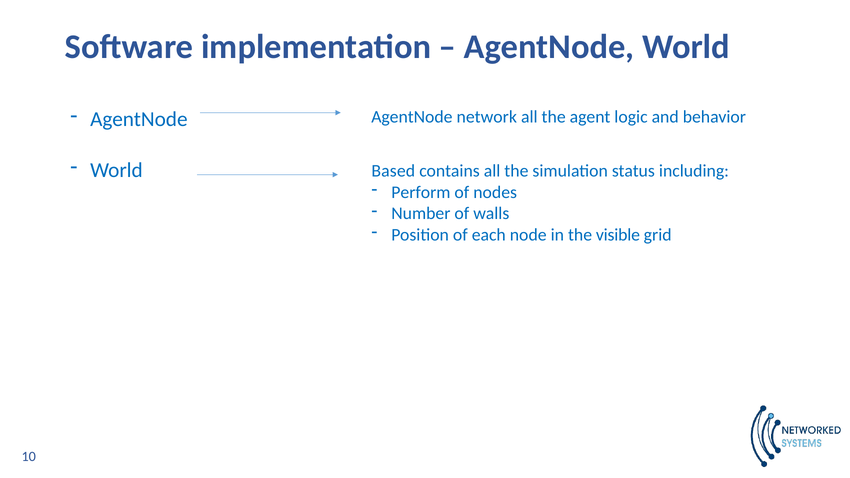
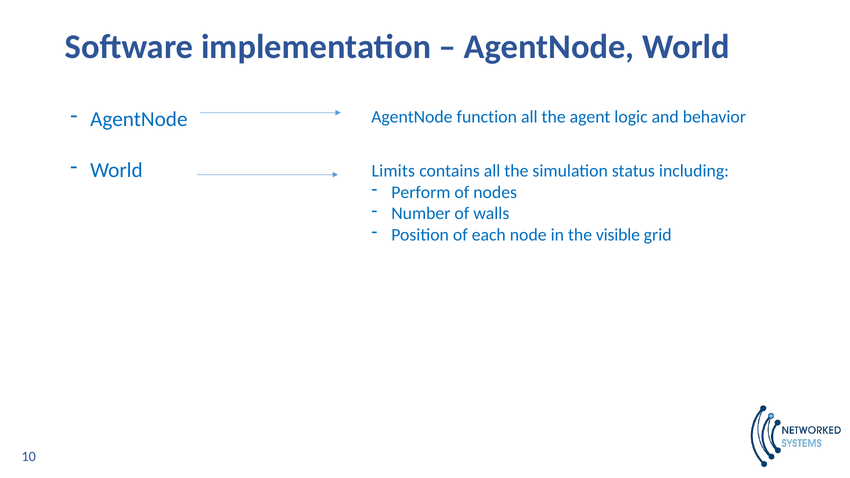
network: network -> function
Based: Based -> Limits
